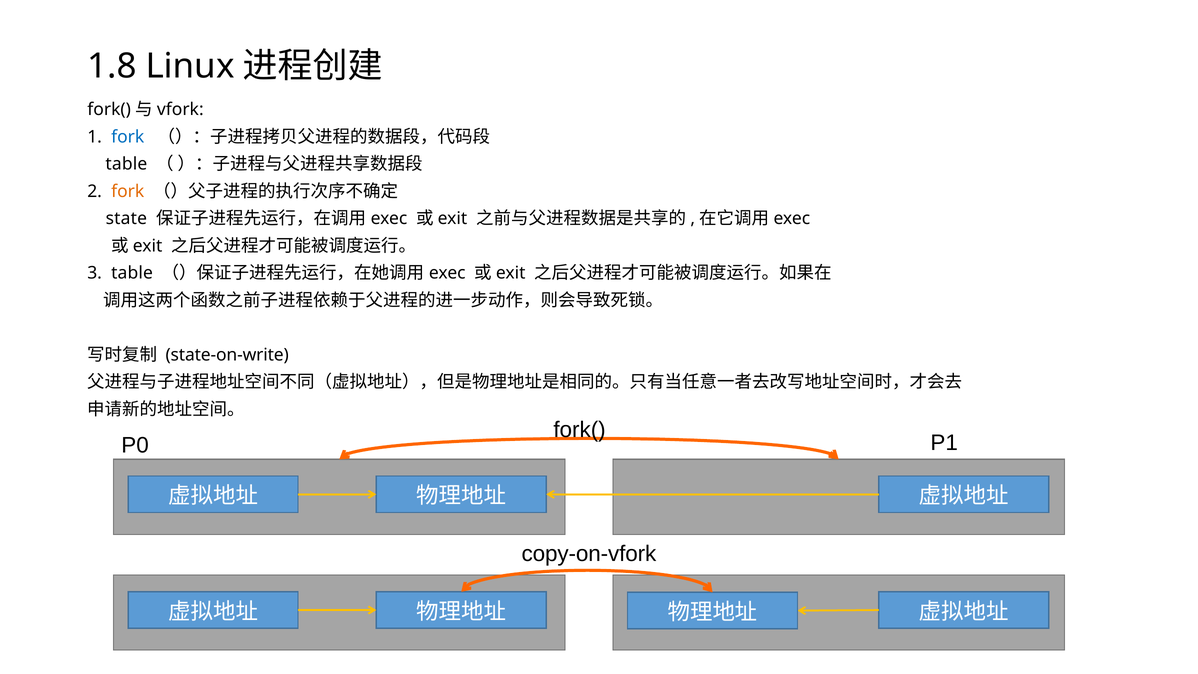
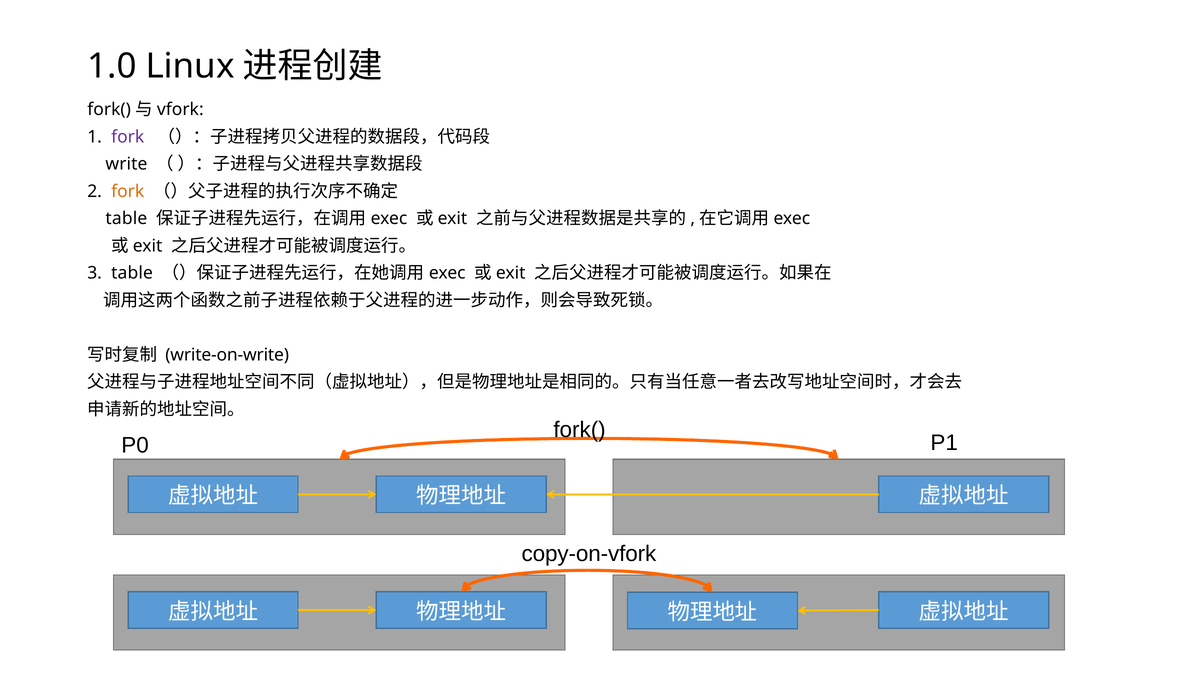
1.8: 1.8 -> 1.0
fork at (128, 137) colour: blue -> purple
table at (126, 164): table -> write
state at (126, 219): state -> table
state-on-write: state-on-write -> write-on-write
